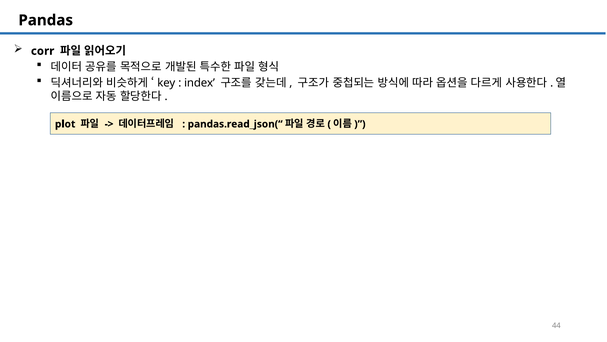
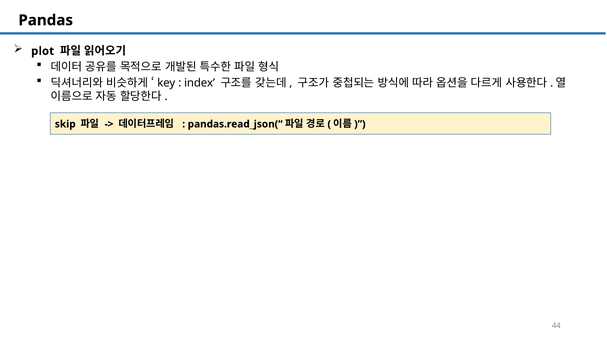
corr: corr -> plot
plot: plot -> skip
